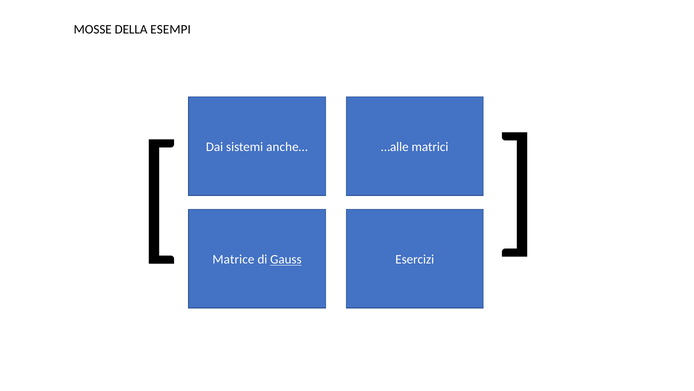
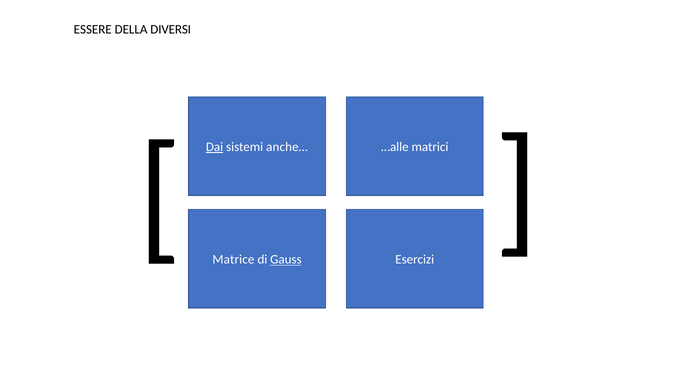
MOSSE: MOSSE -> ESSERE
ESEMPI: ESEMPI -> DIVERSI
Dai underline: none -> present
